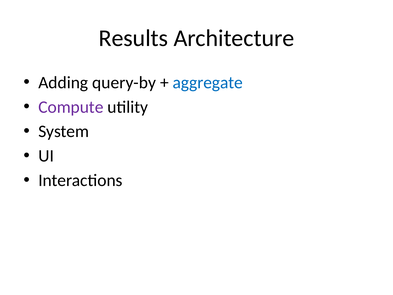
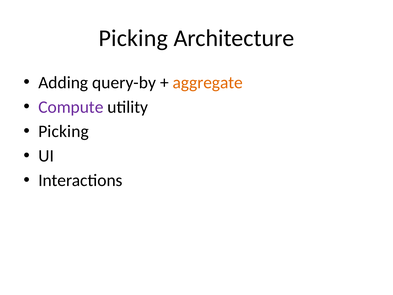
Results at (133, 38): Results -> Picking
aggregate colour: blue -> orange
System at (64, 131): System -> Picking
